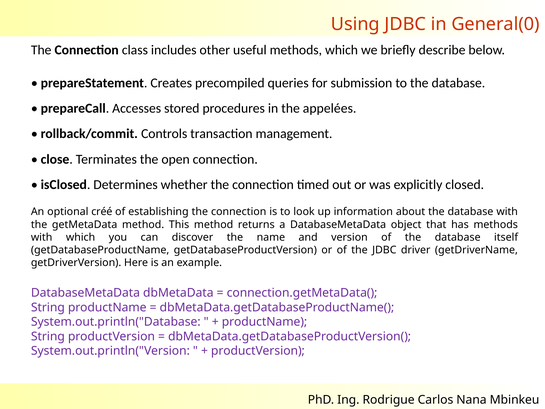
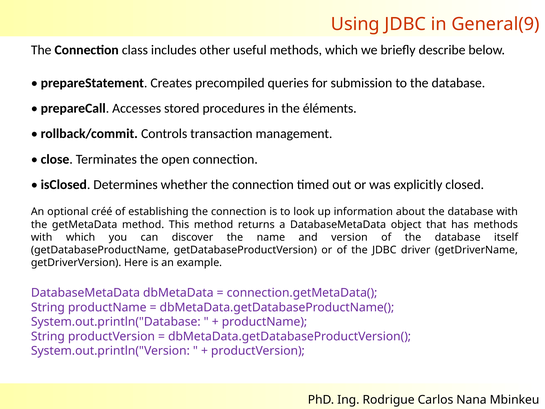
General(0: General(0 -> General(9
appelées: appelées -> éléments
